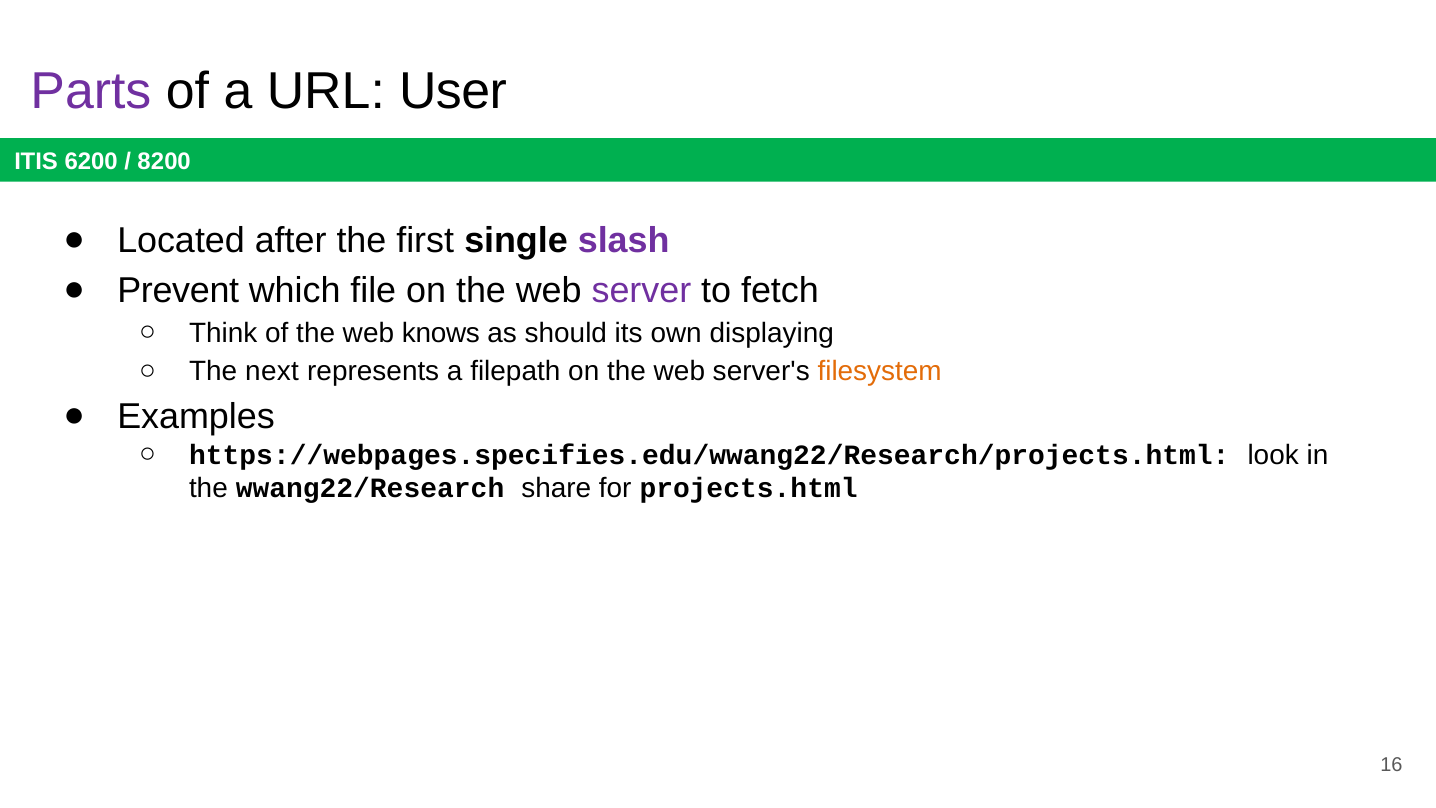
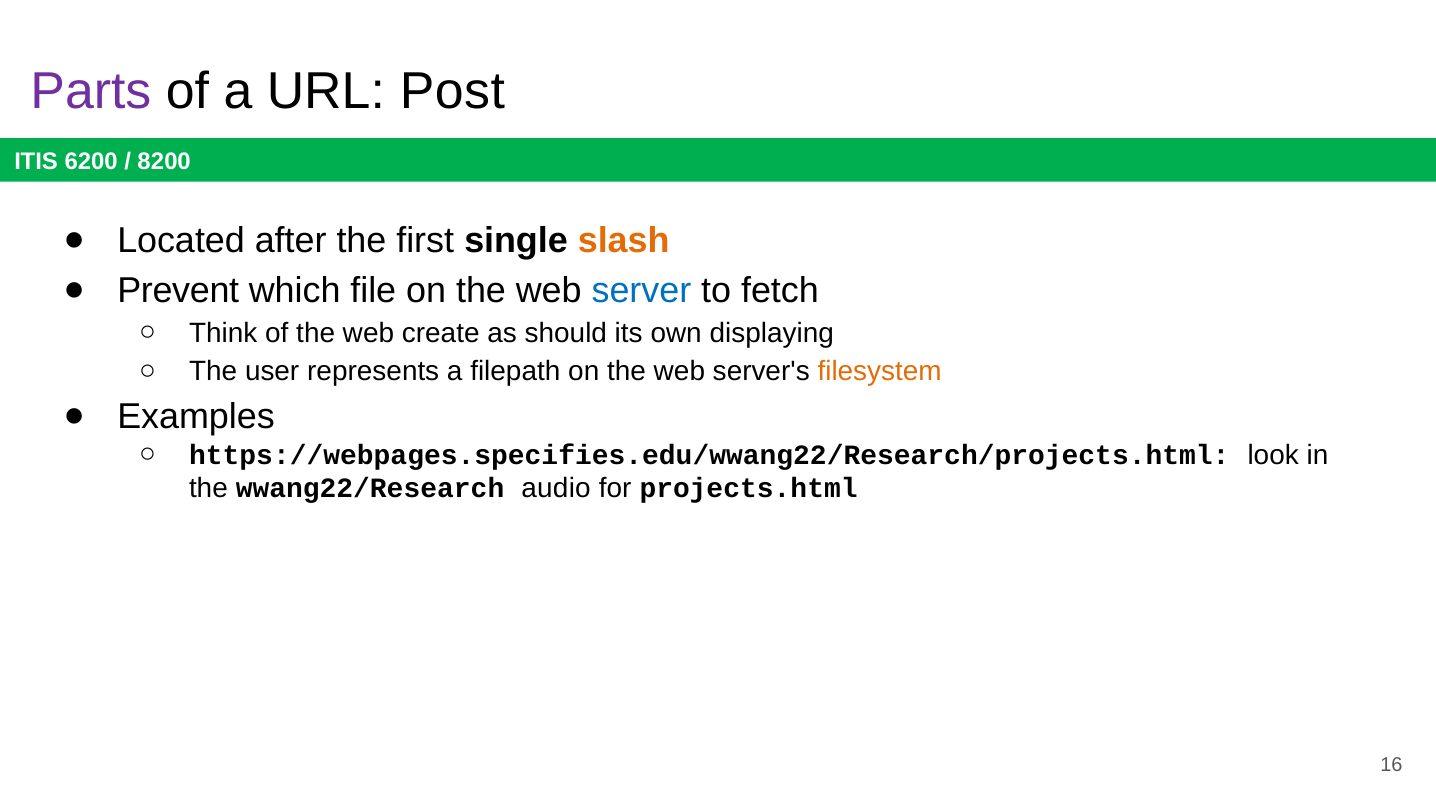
User: User -> Post
slash colour: purple -> orange
server colour: purple -> blue
knows: knows -> create
next: next -> user
share: share -> audio
